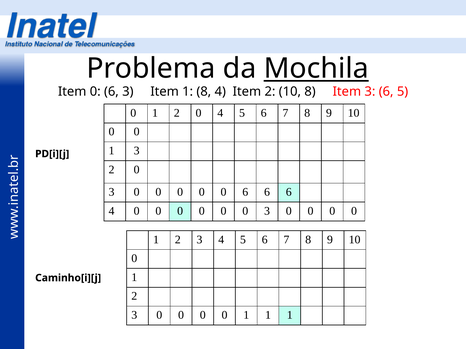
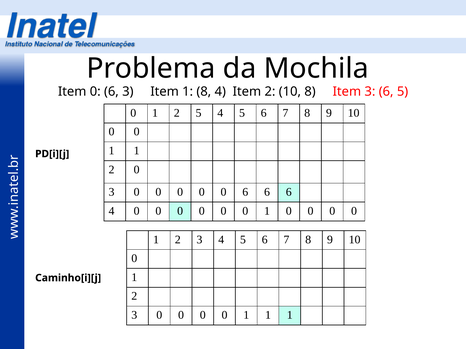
Mochila underline: present -> none
1 2 0: 0 -> 5
3 at (137, 151): 3 -> 1
3 at (267, 211): 3 -> 1
